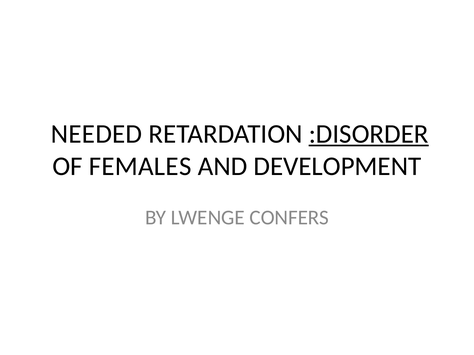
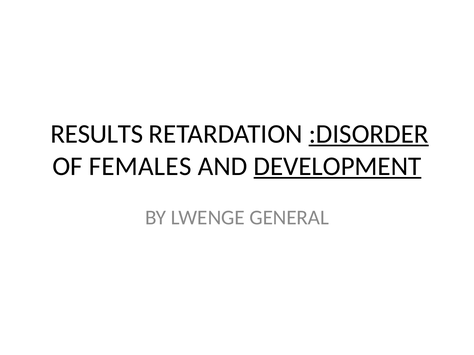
NEEDED: NEEDED -> RESULTS
DEVELOPMENT underline: none -> present
CONFERS: CONFERS -> GENERAL
